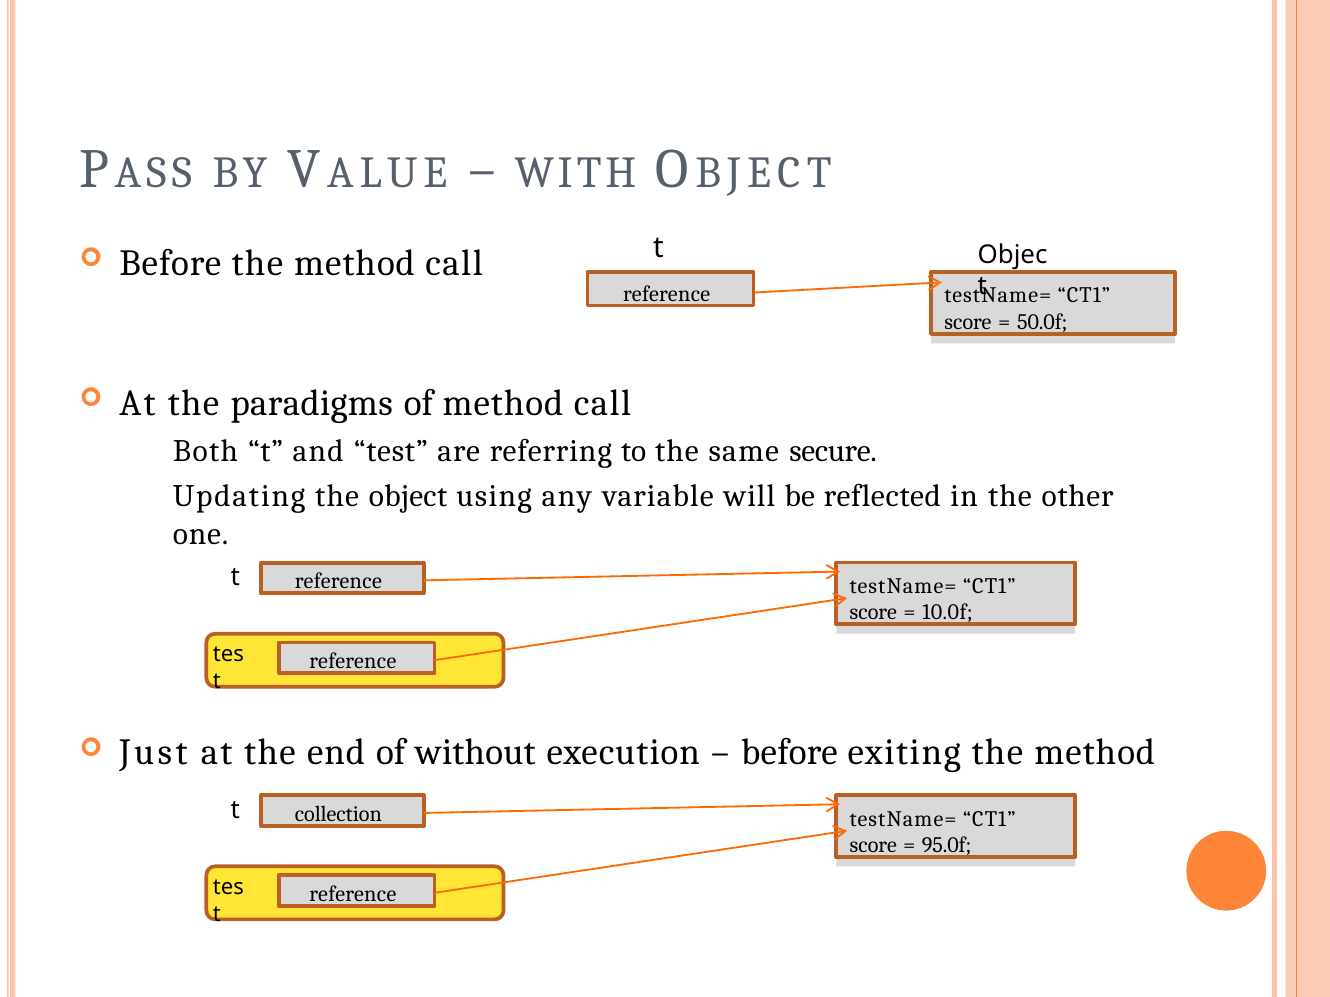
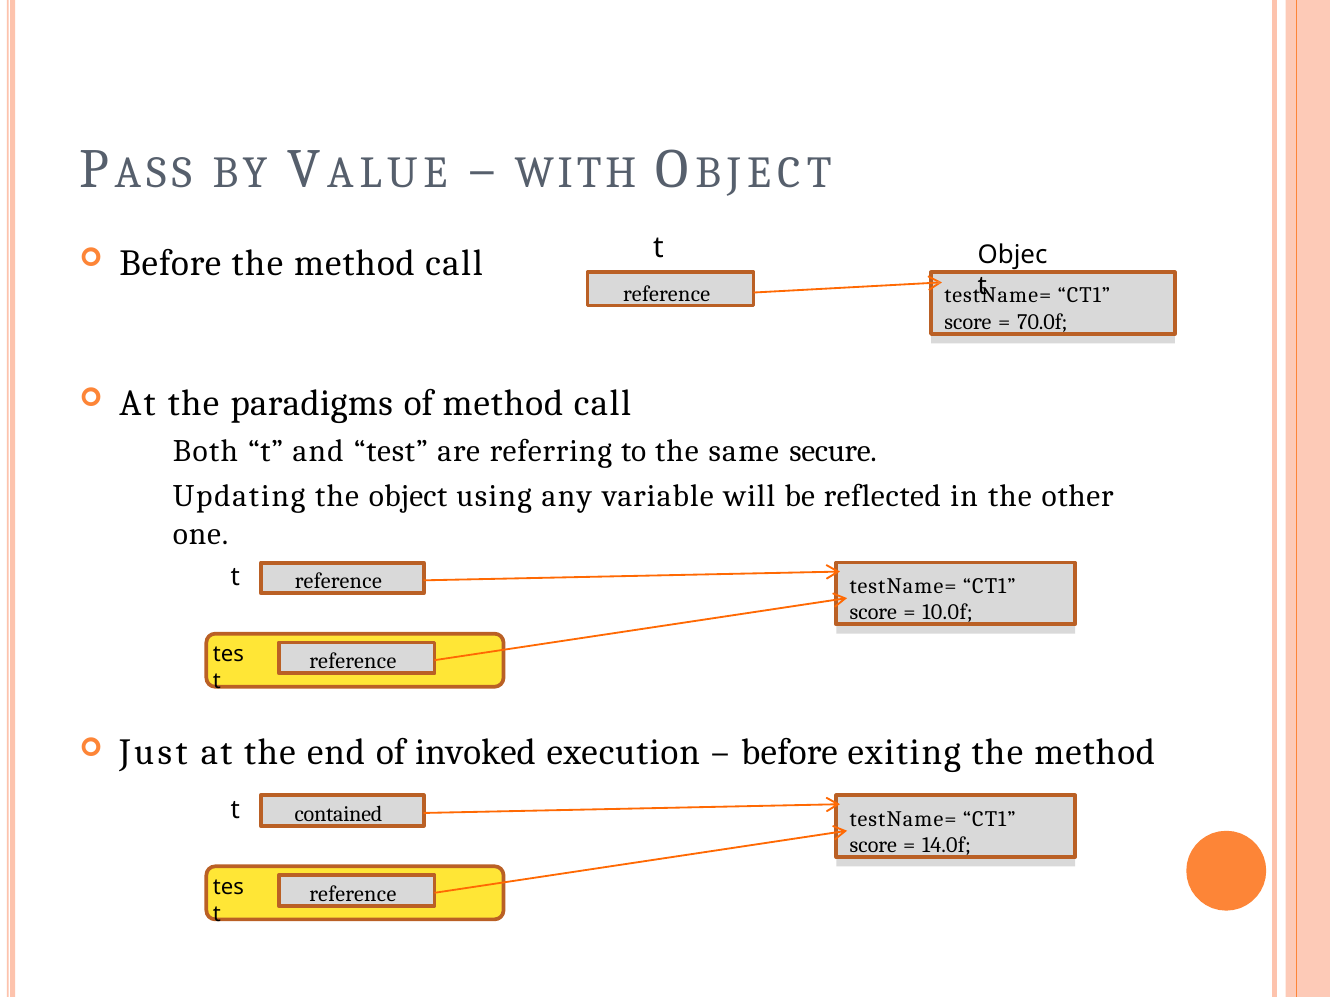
50.0f: 50.0f -> 70.0f
without: without -> invoked
collection: collection -> contained
95.0f: 95.0f -> 14.0f
